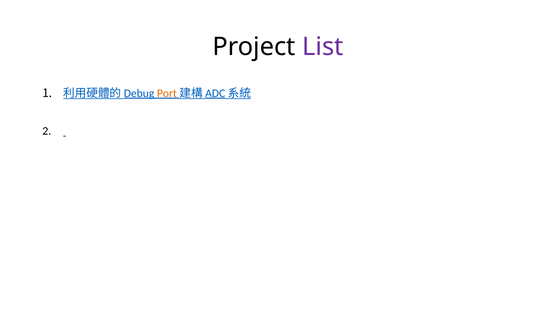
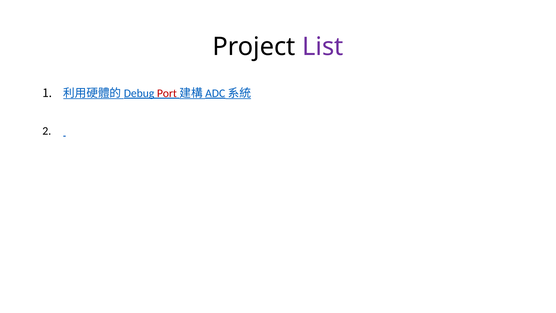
Port colour: orange -> red
